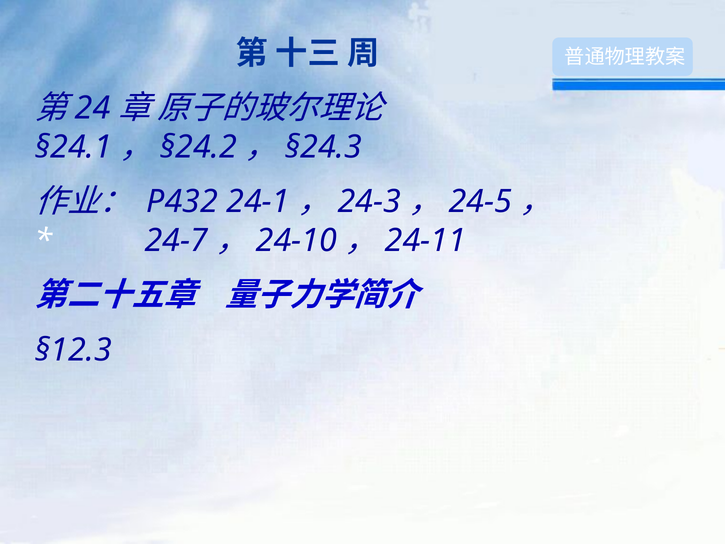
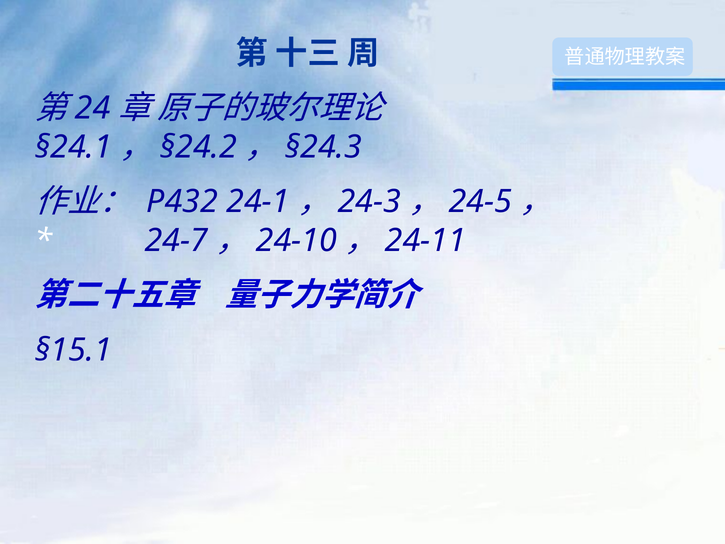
§12.3: §12.3 -> §15.1
